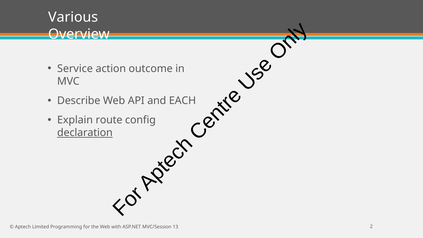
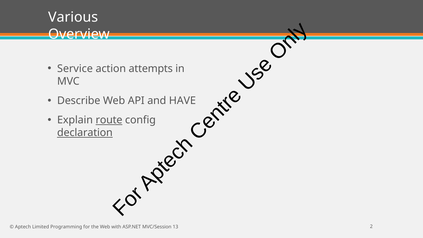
outcome: outcome -> attempts
EACH: EACH -> HAVE
route underline: none -> present
